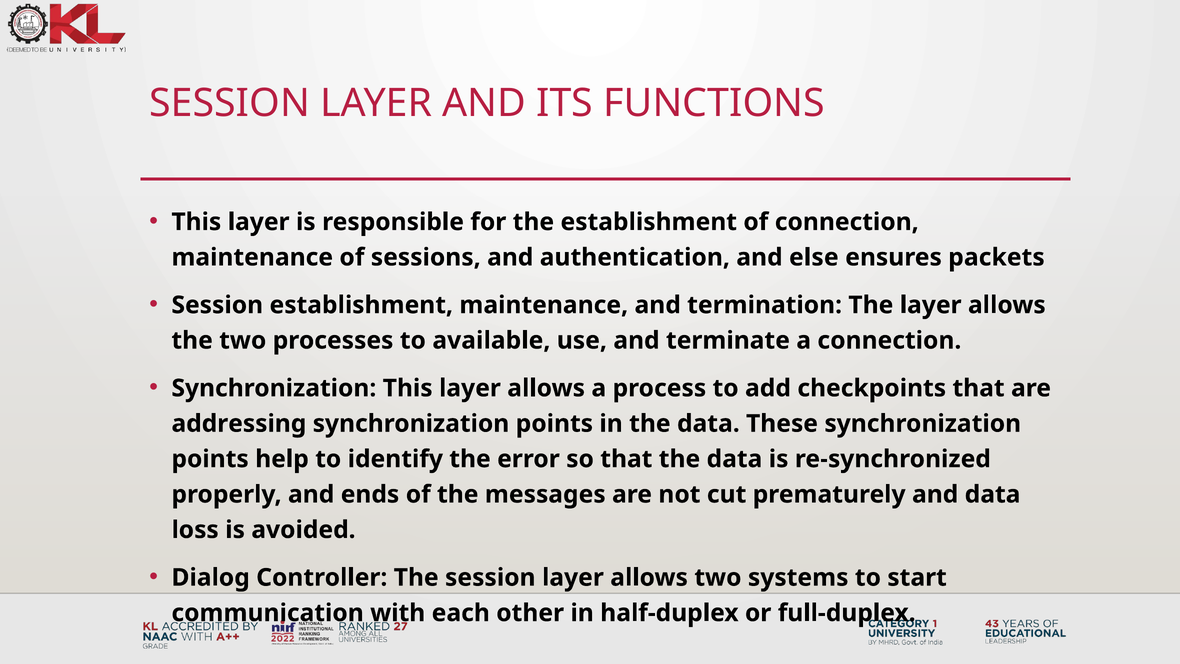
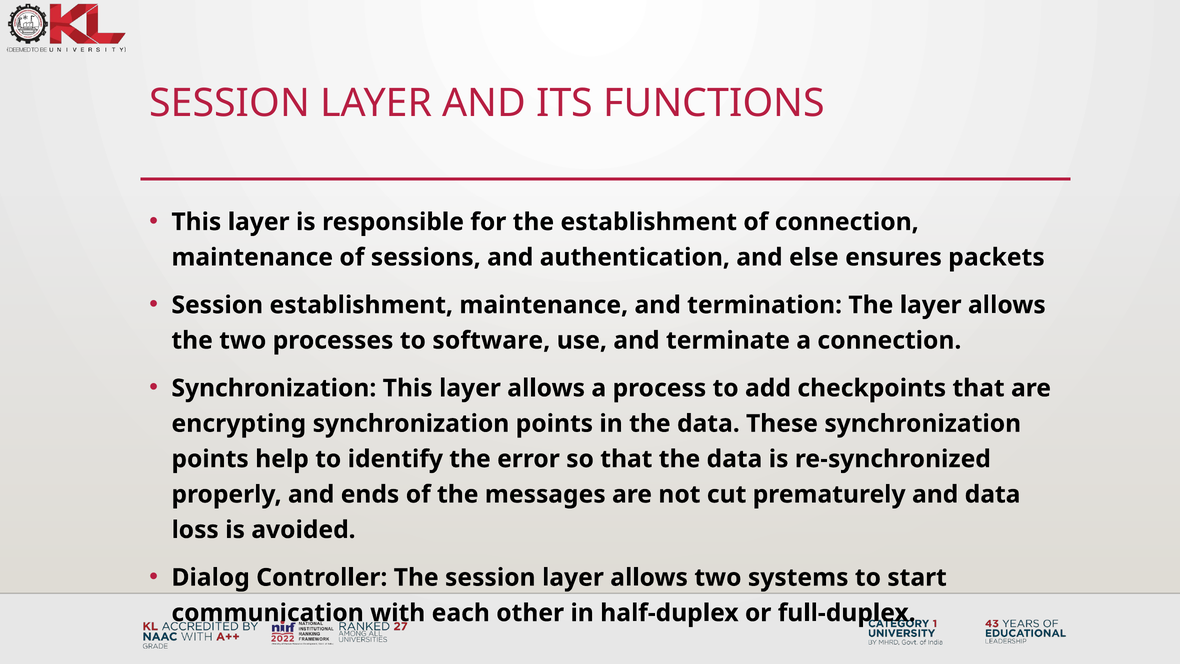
available: available -> software
addressing: addressing -> encrypting
